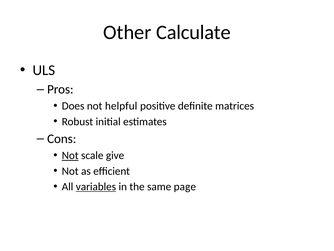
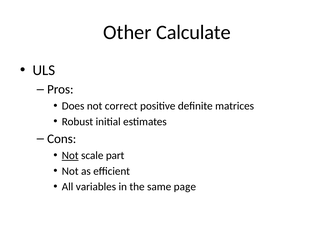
helpful: helpful -> correct
give: give -> part
variables underline: present -> none
